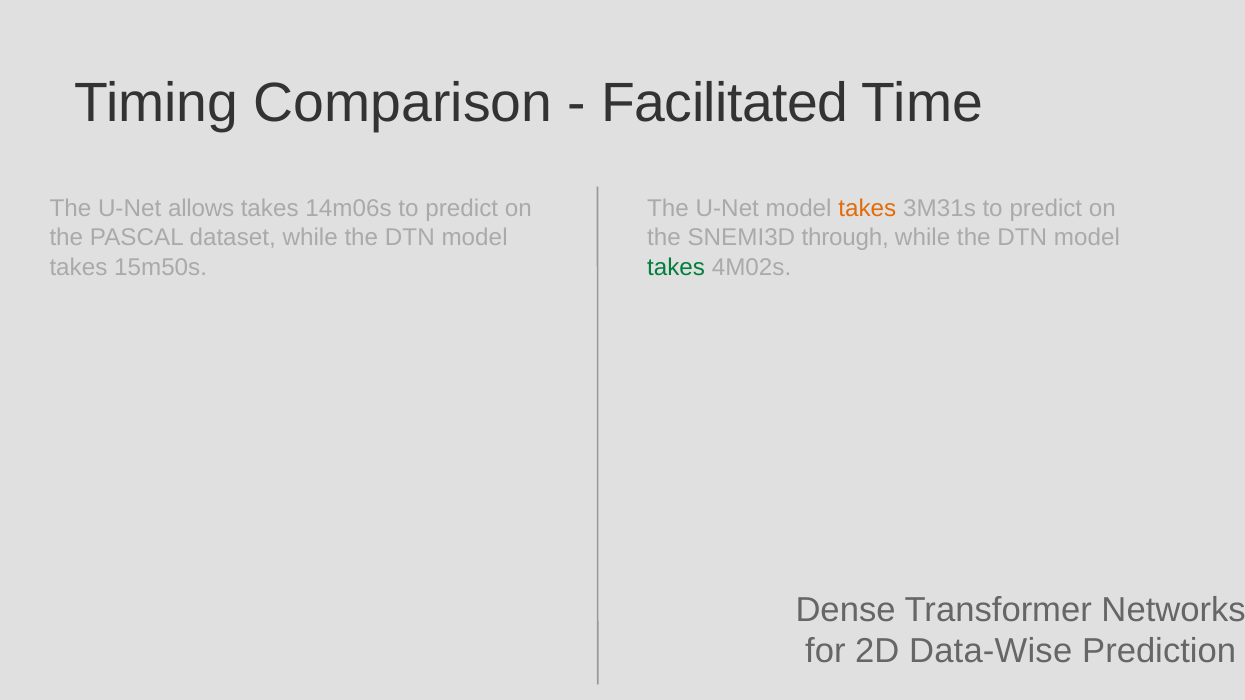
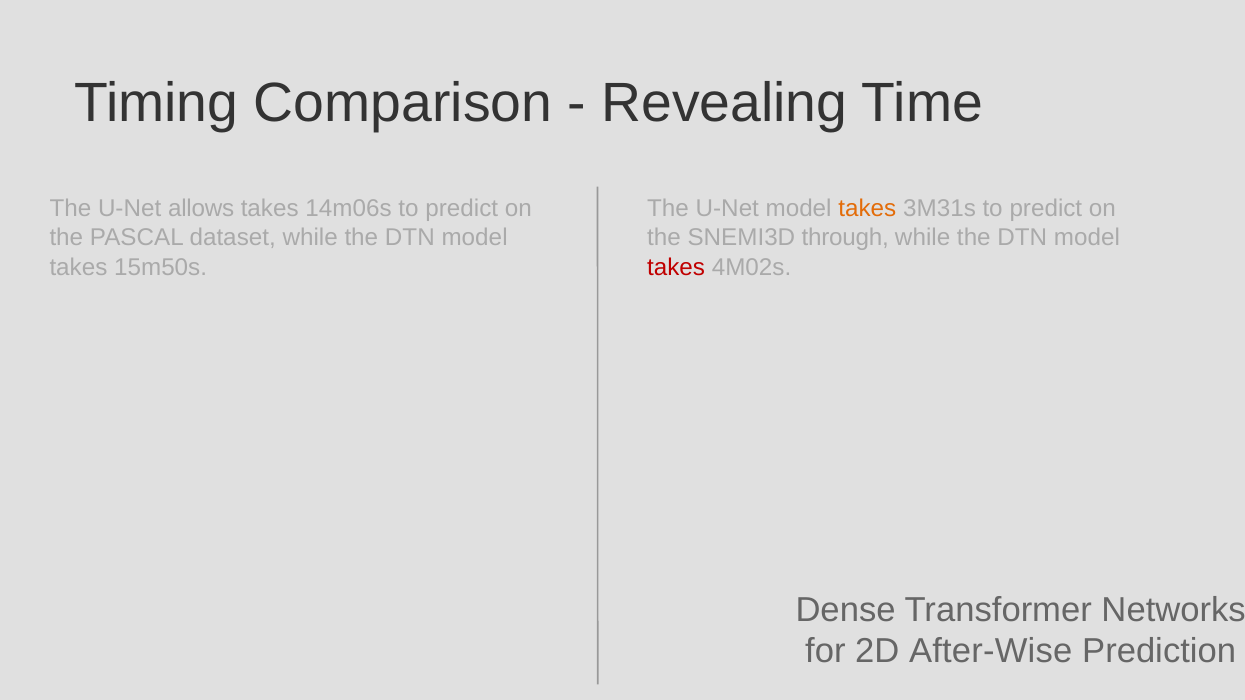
Facilitated: Facilitated -> Revealing
takes at (676, 267) colour: green -> red
Data-Wise: Data-Wise -> After-Wise
